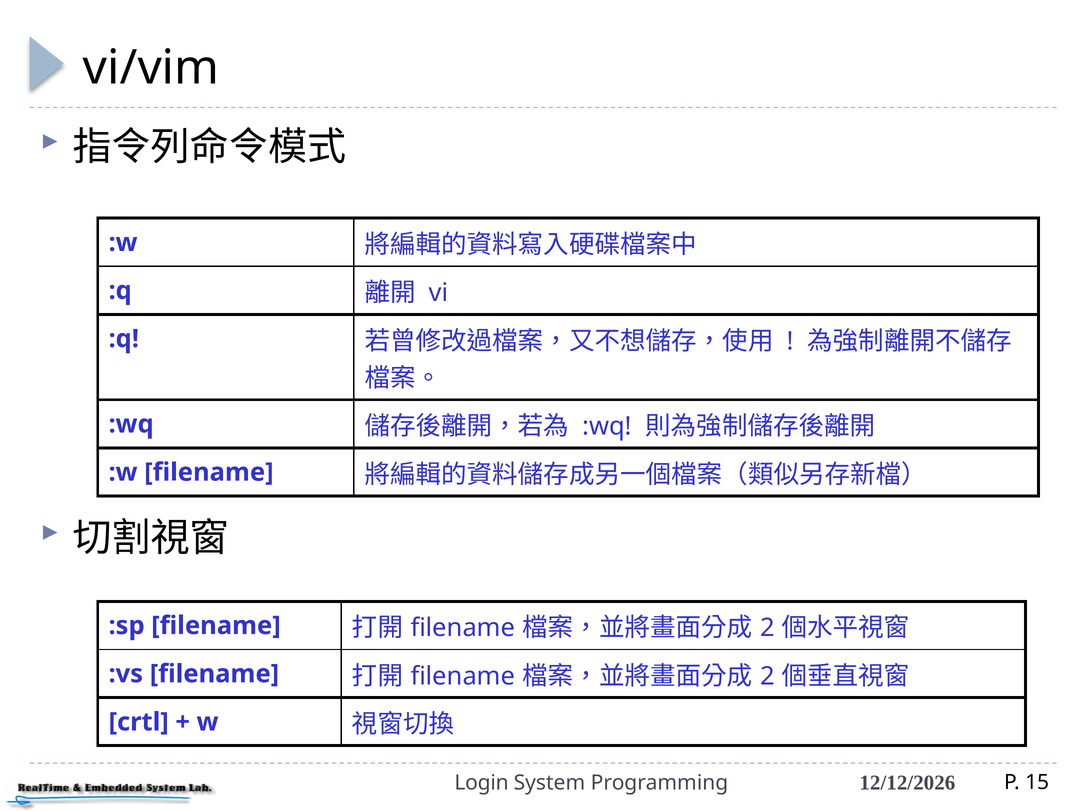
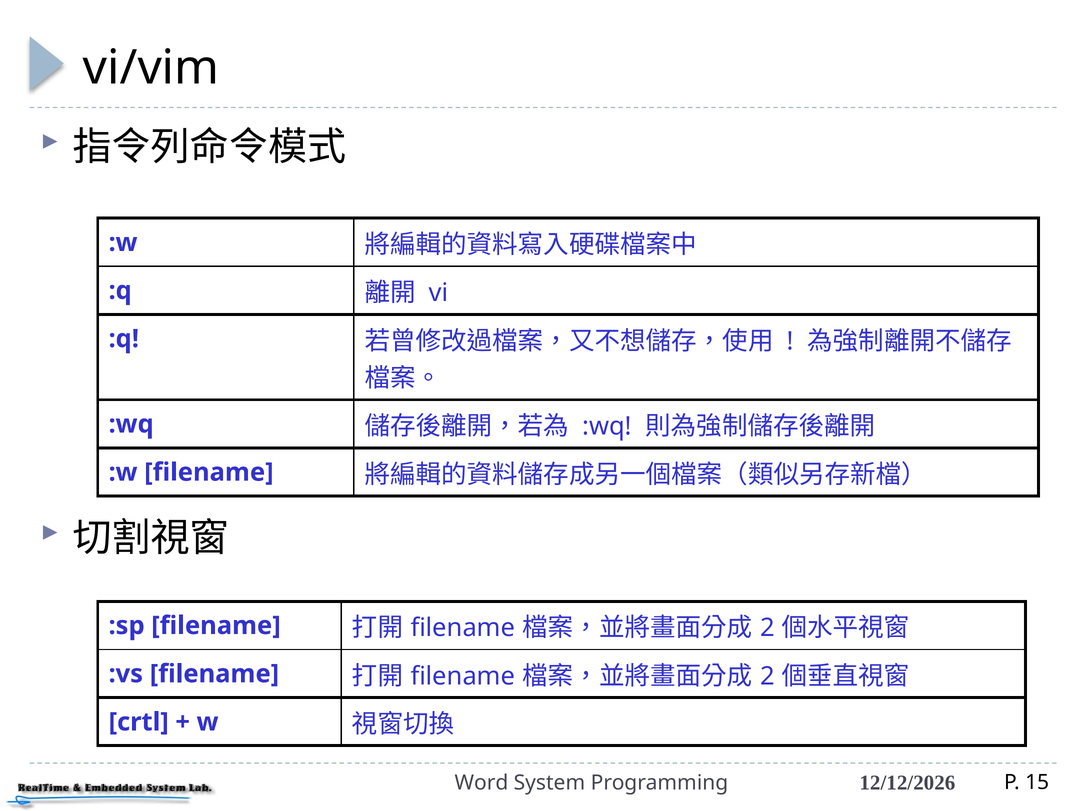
Login: Login -> Word
